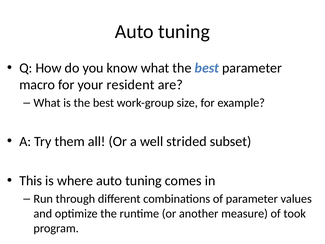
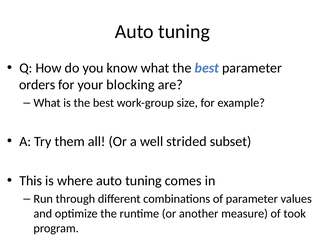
macro: macro -> orders
resident: resident -> blocking
